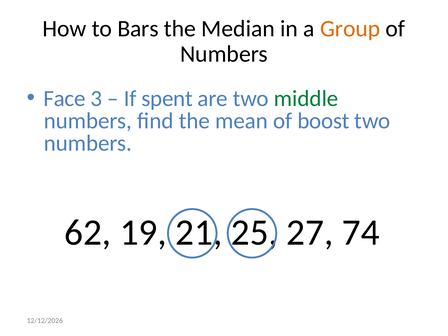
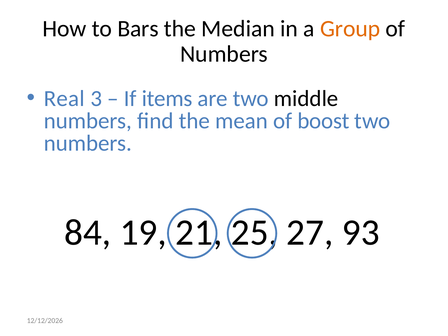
Face: Face -> Real
spent: spent -> items
middle colour: green -> black
62: 62 -> 84
74: 74 -> 93
